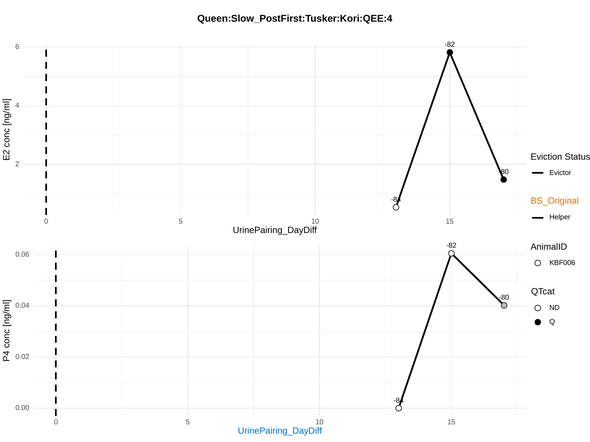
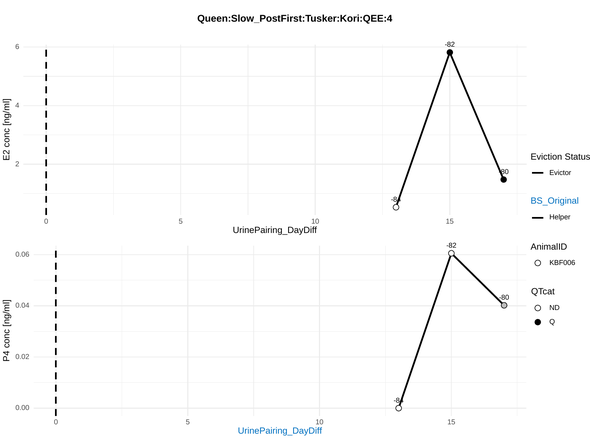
BS_Original colour: orange -> blue
